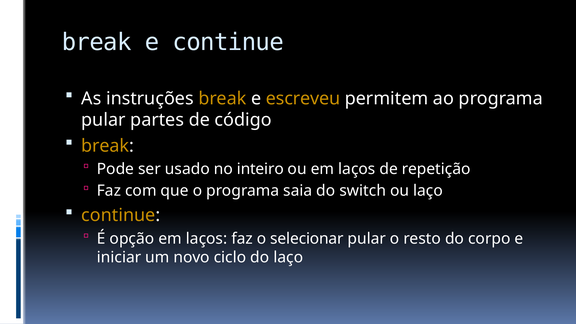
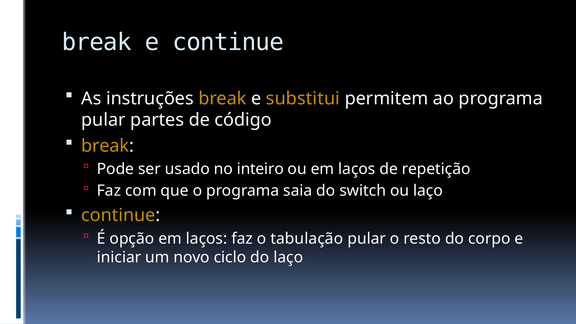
escreveu: escreveu -> substitui
selecionar: selecionar -> tabulação
